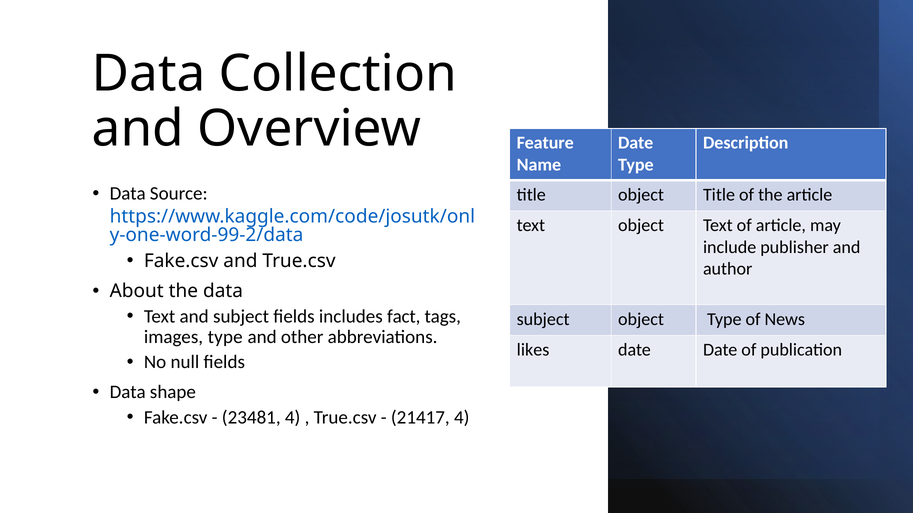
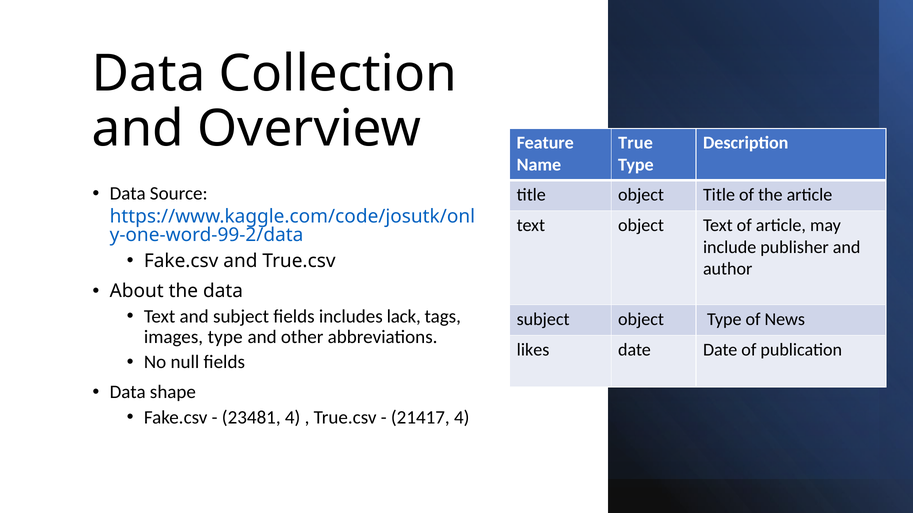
Date at (636, 143): Date -> True
fact: fact -> lack
